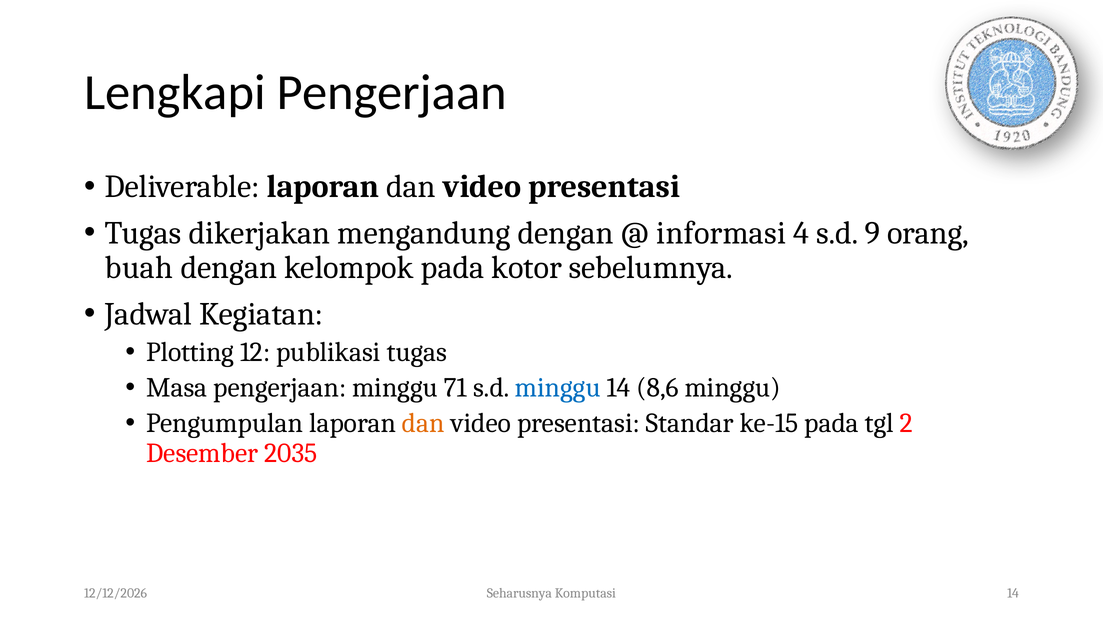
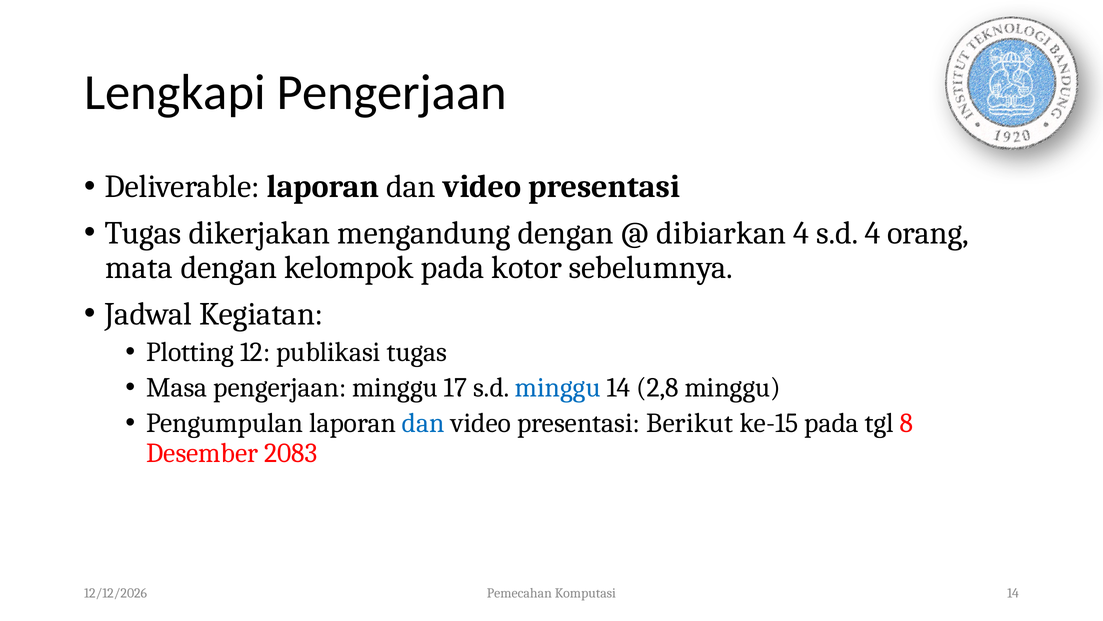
informasi: informasi -> dibiarkan
s.d 9: 9 -> 4
buah: buah -> mata
71: 71 -> 17
8,6: 8,6 -> 2,8
dan at (423, 423) colour: orange -> blue
Standar: Standar -> Berikut
2: 2 -> 8
2035: 2035 -> 2083
Seharusnya: Seharusnya -> Pemecahan
